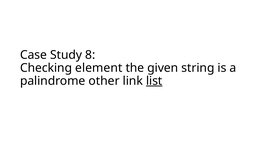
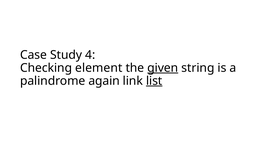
8: 8 -> 4
given underline: none -> present
other: other -> again
